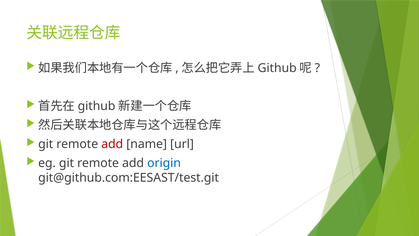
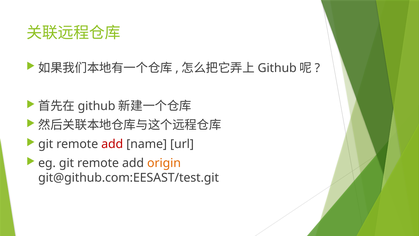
origin colour: blue -> orange
